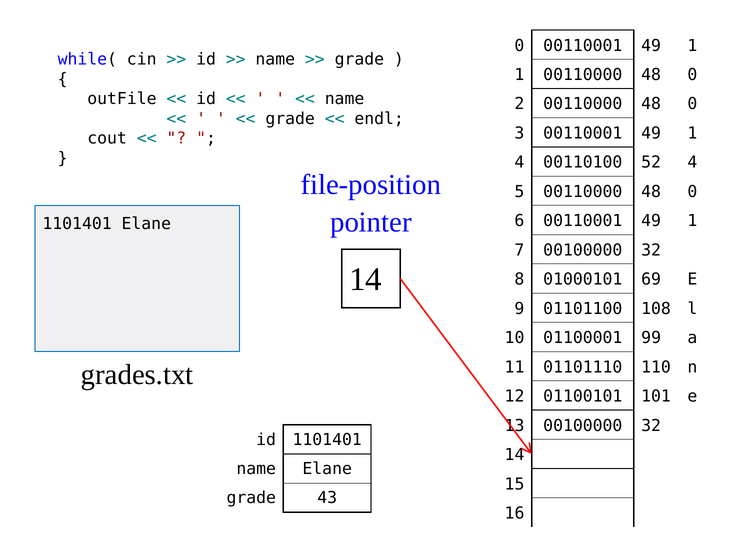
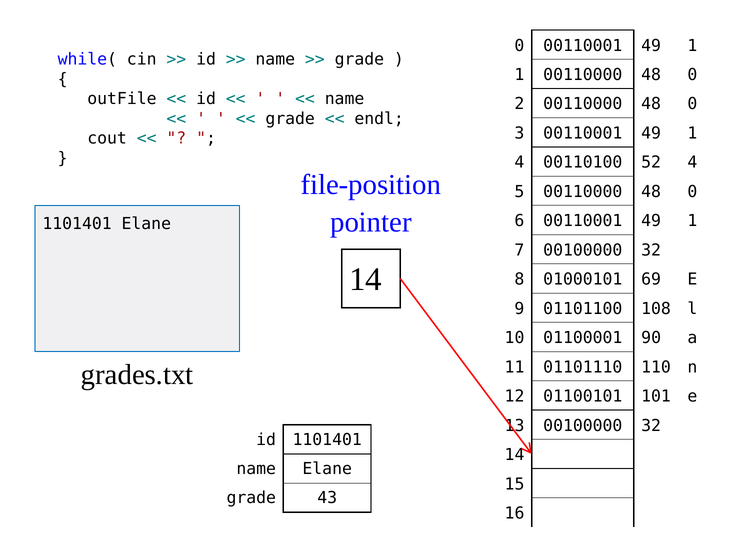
99: 99 -> 90
